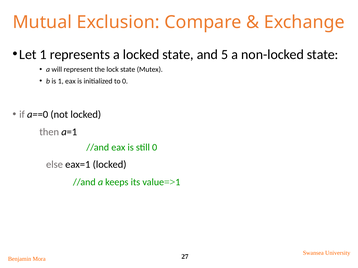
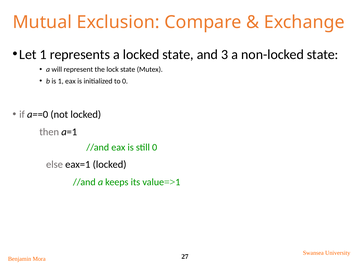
5: 5 -> 3
